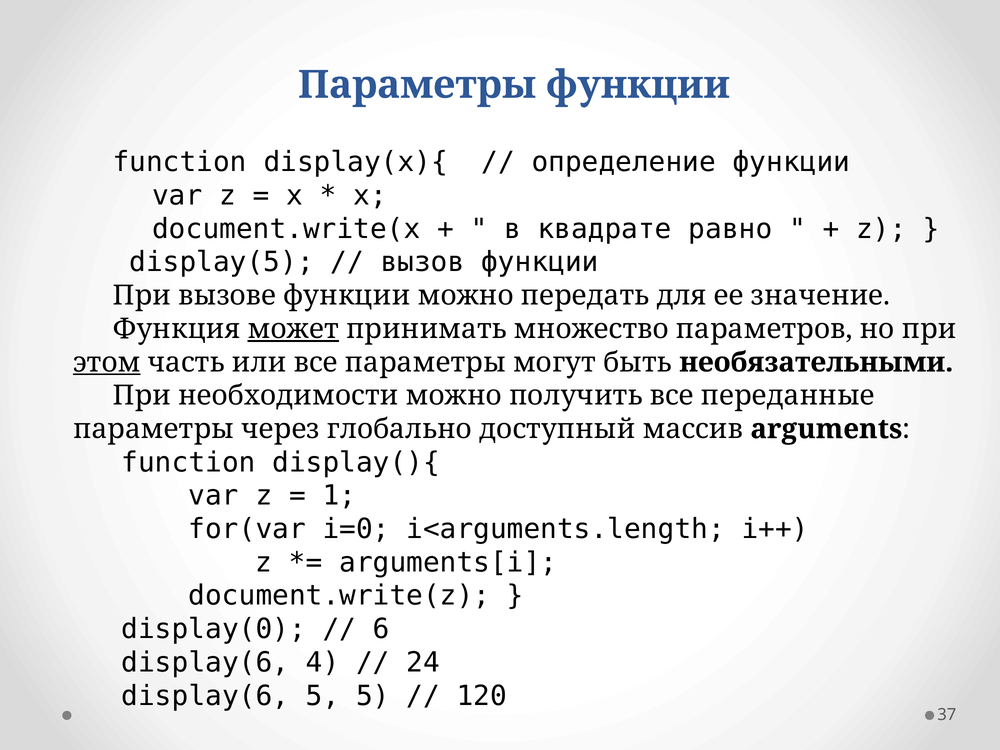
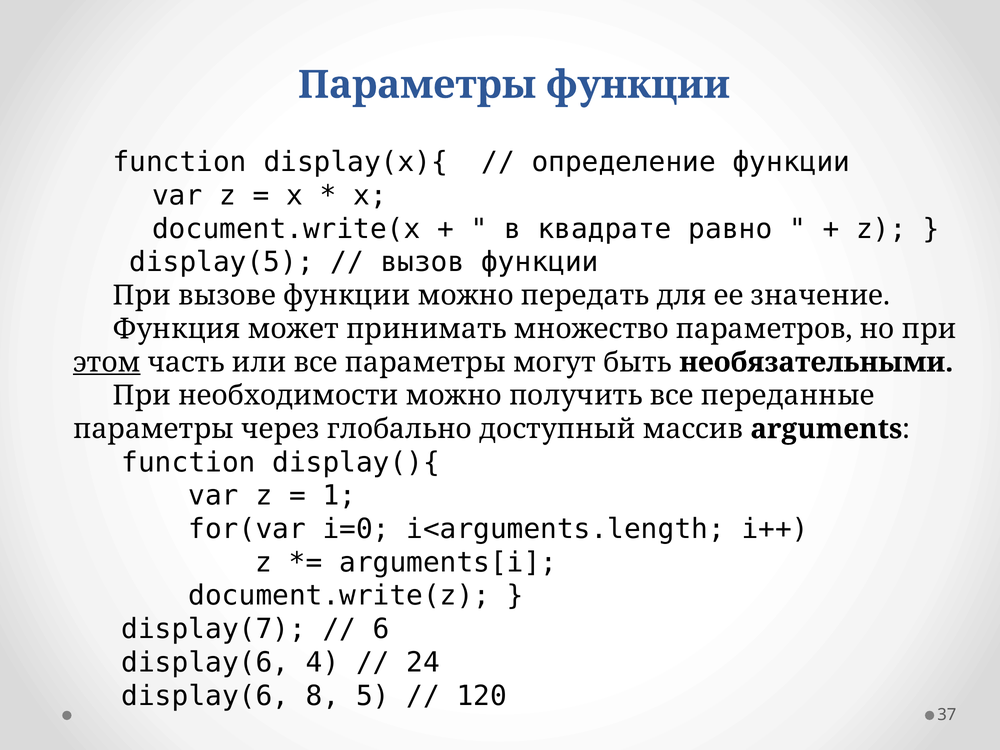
может underline: present -> none
display(0: display(0 -> display(7
display(6 5: 5 -> 8
